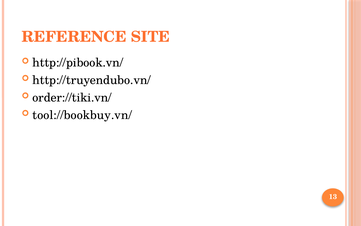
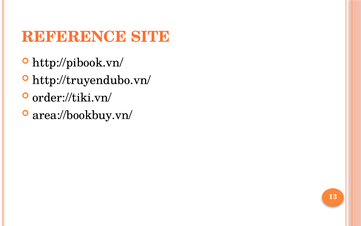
tool://bookbuy.vn/: tool://bookbuy.vn/ -> area://bookbuy.vn/
